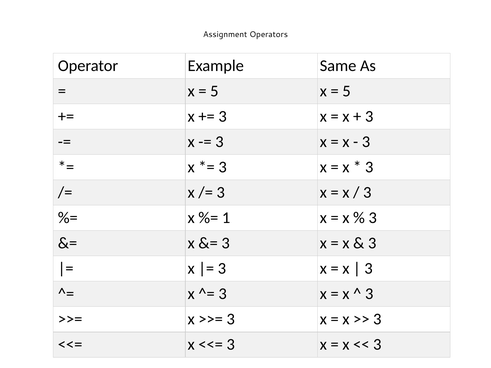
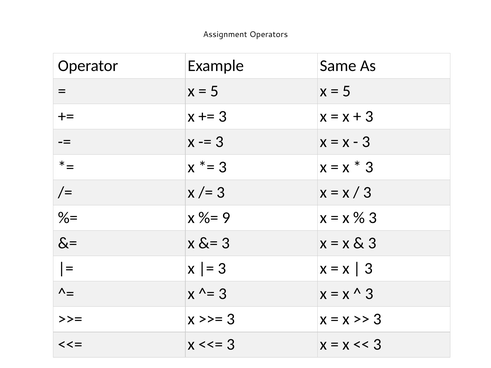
1: 1 -> 9
